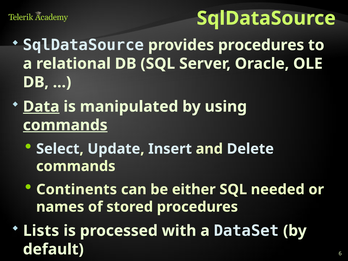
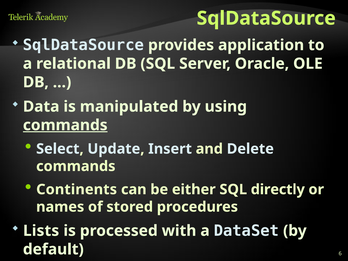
provides procedures: procedures -> application
Data underline: present -> none
needed: needed -> directly
